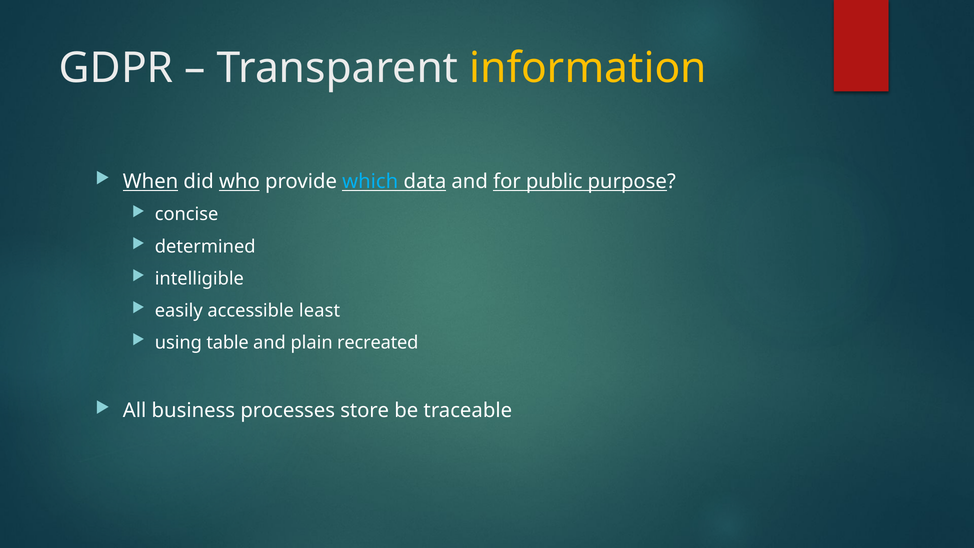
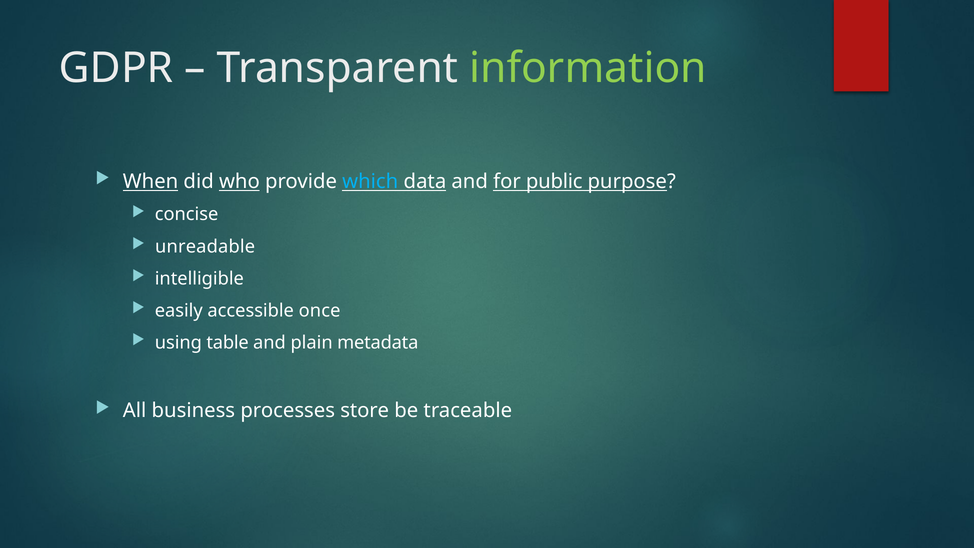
information colour: yellow -> light green
determined: determined -> unreadable
least: least -> once
recreated: recreated -> metadata
